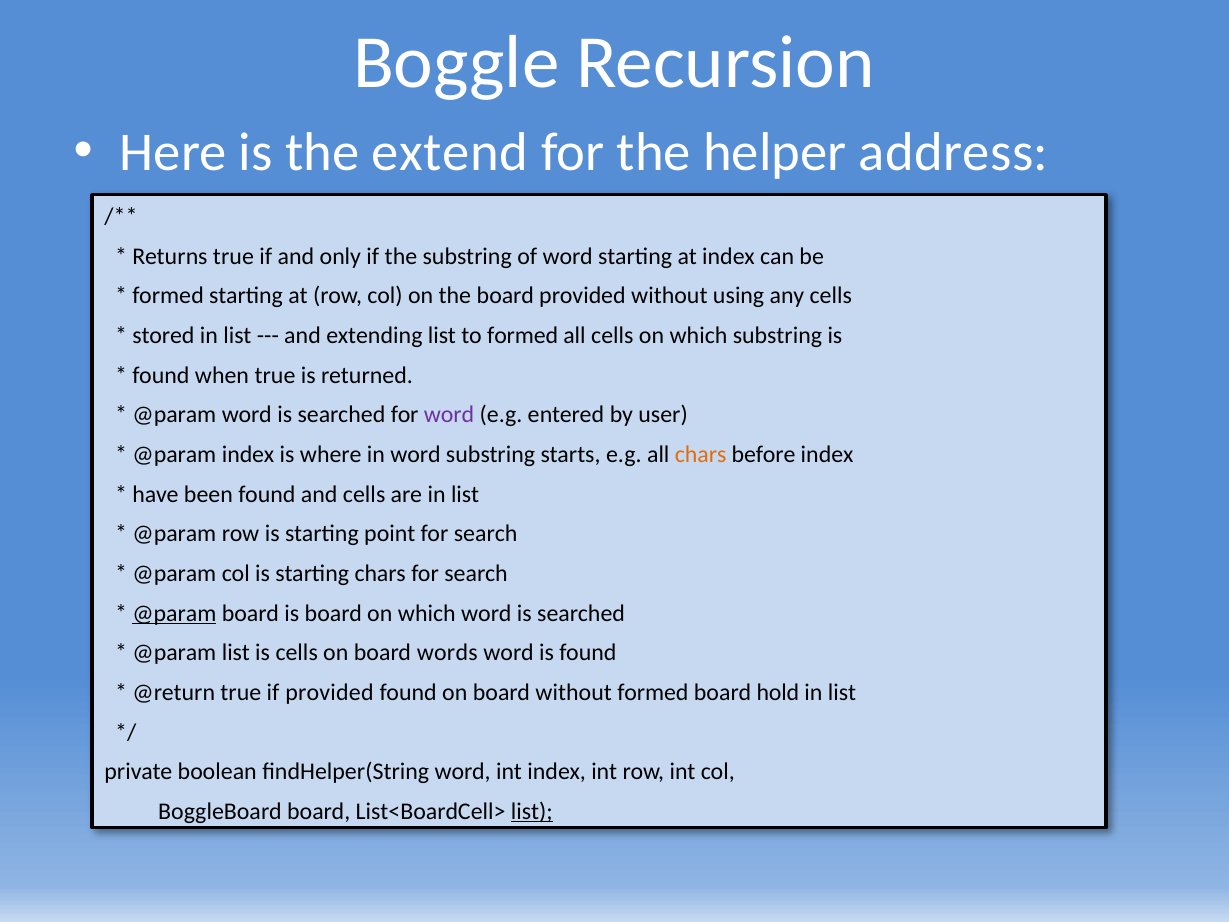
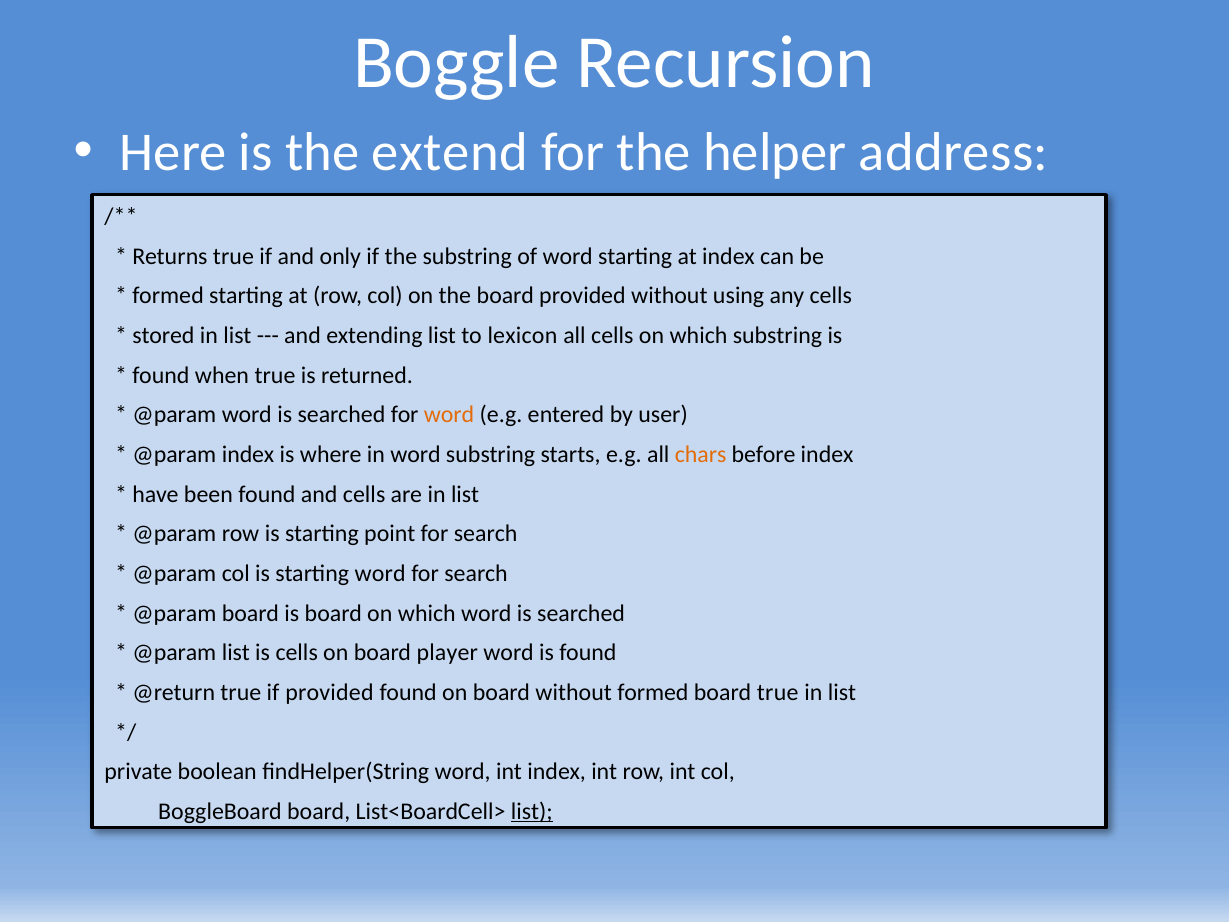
to formed: formed -> lexicon
word at (449, 415) colour: purple -> orange
starting chars: chars -> word
@param at (174, 613) underline: present -> none
words: words -> player
board hold: hold -> true
